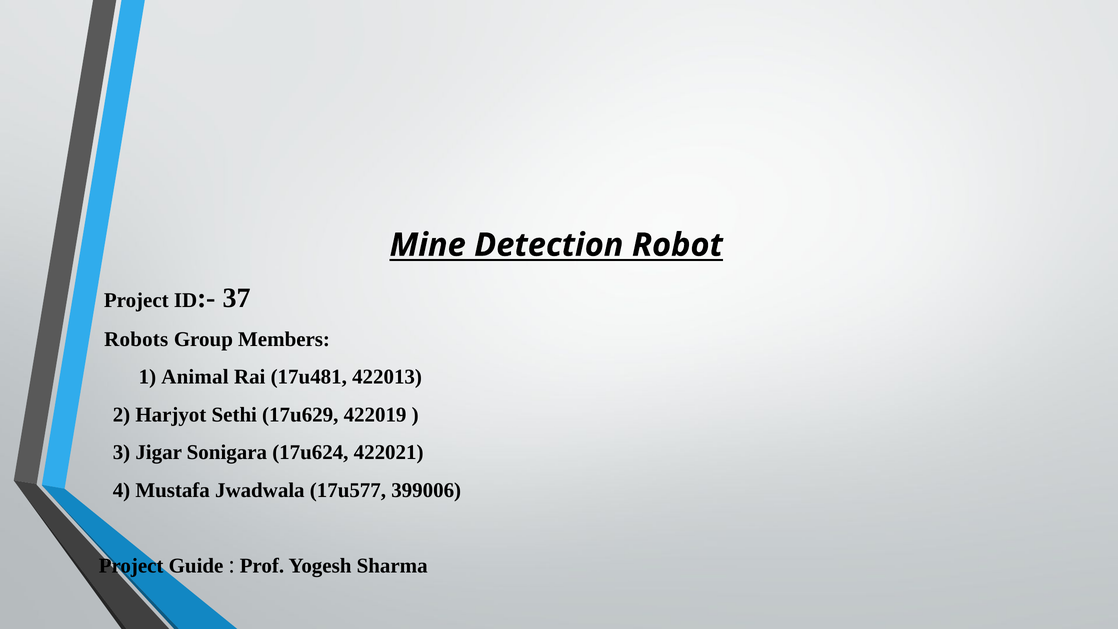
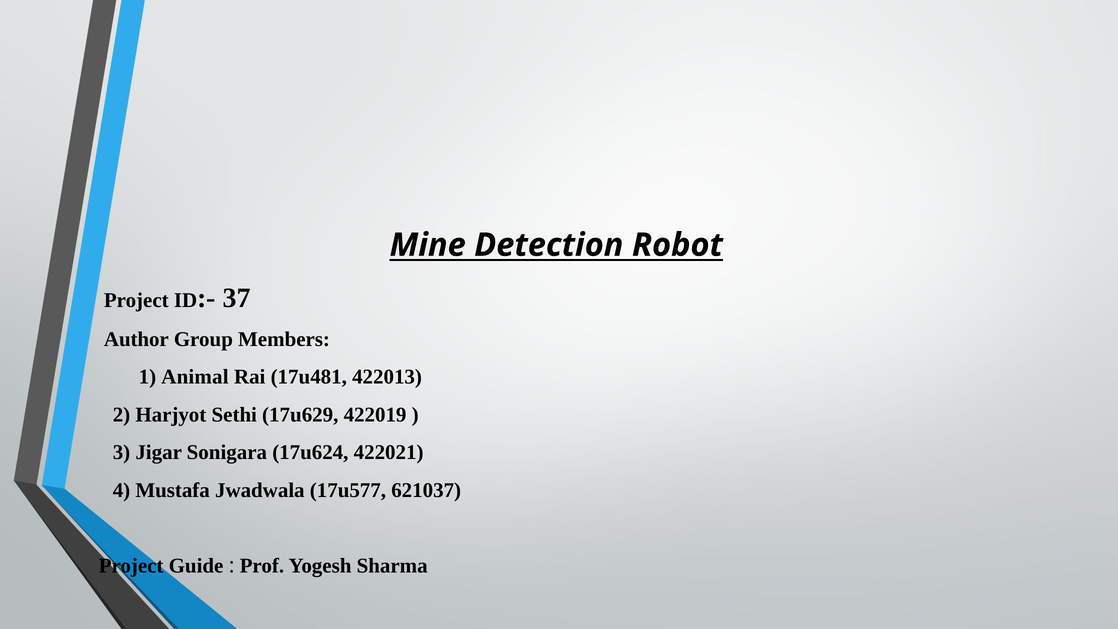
Robots: Robots -> Author
399006: 399006 -> 621037
